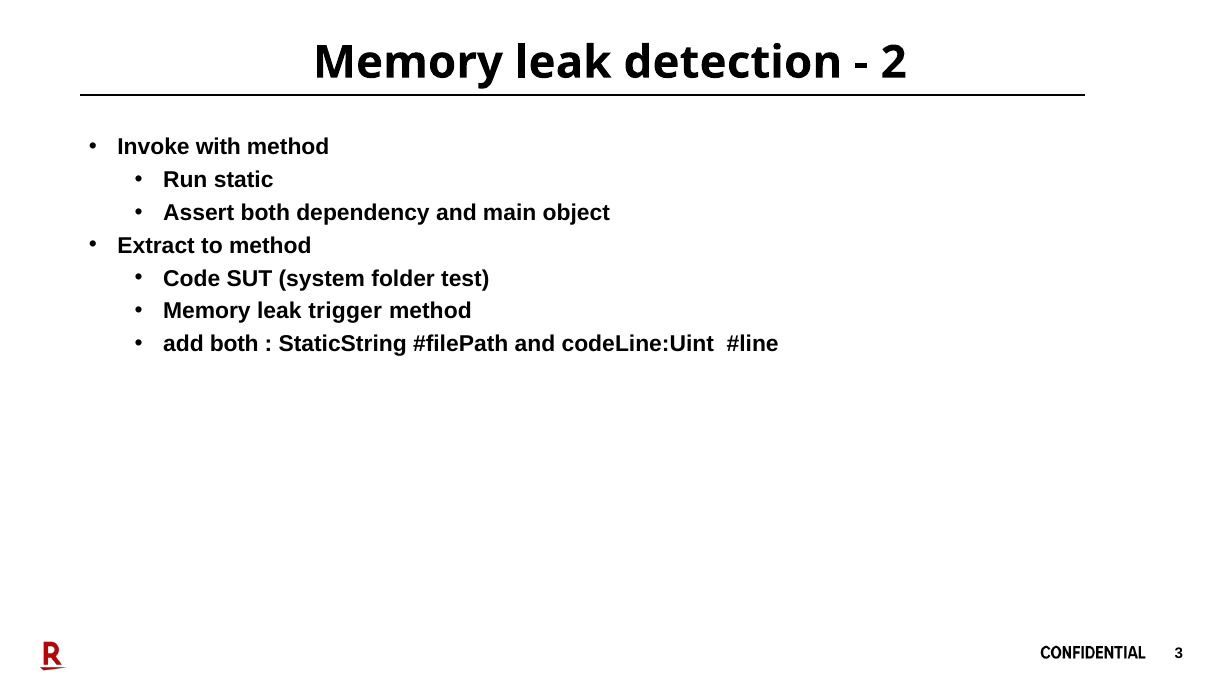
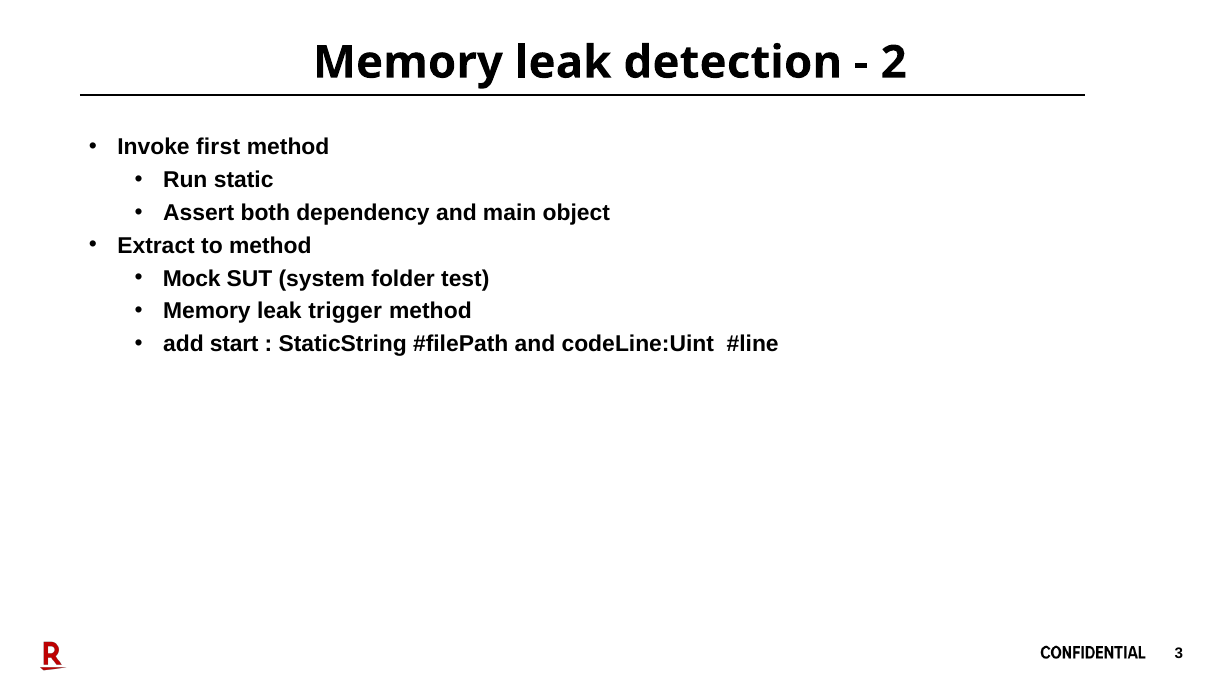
with: with -> first
Code: Code -> Mock
add both: both -> start
